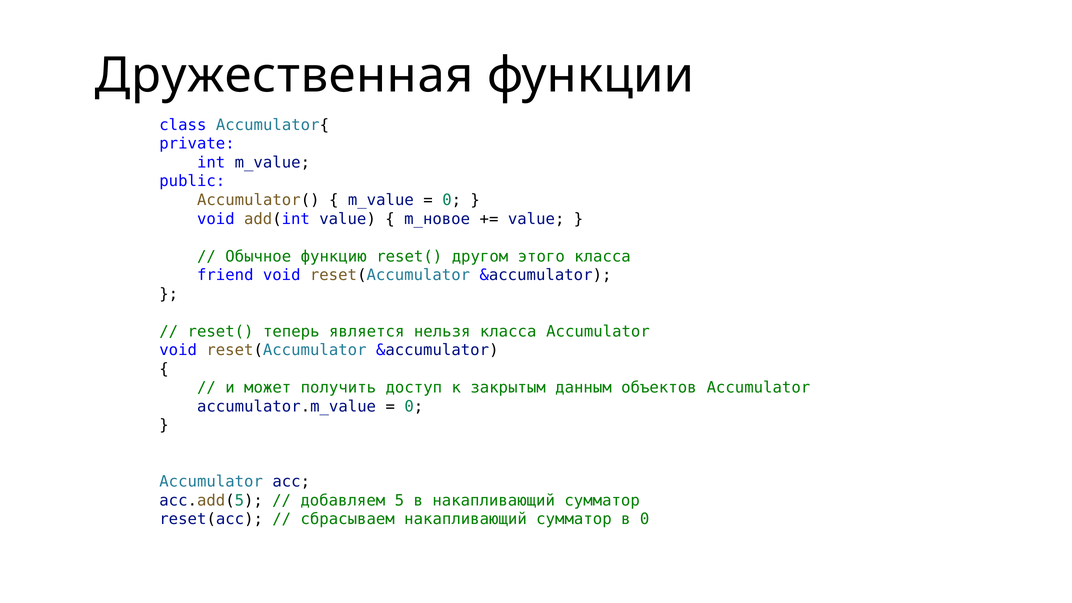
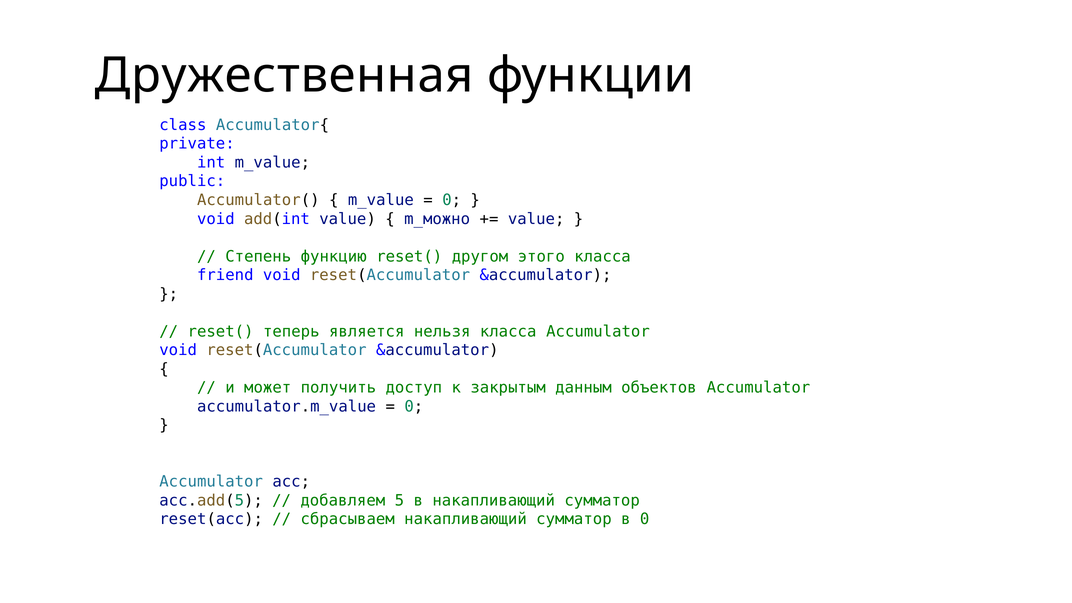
m_новое: m_новое -> m_можно
Обычное: Обычное -> Степень
